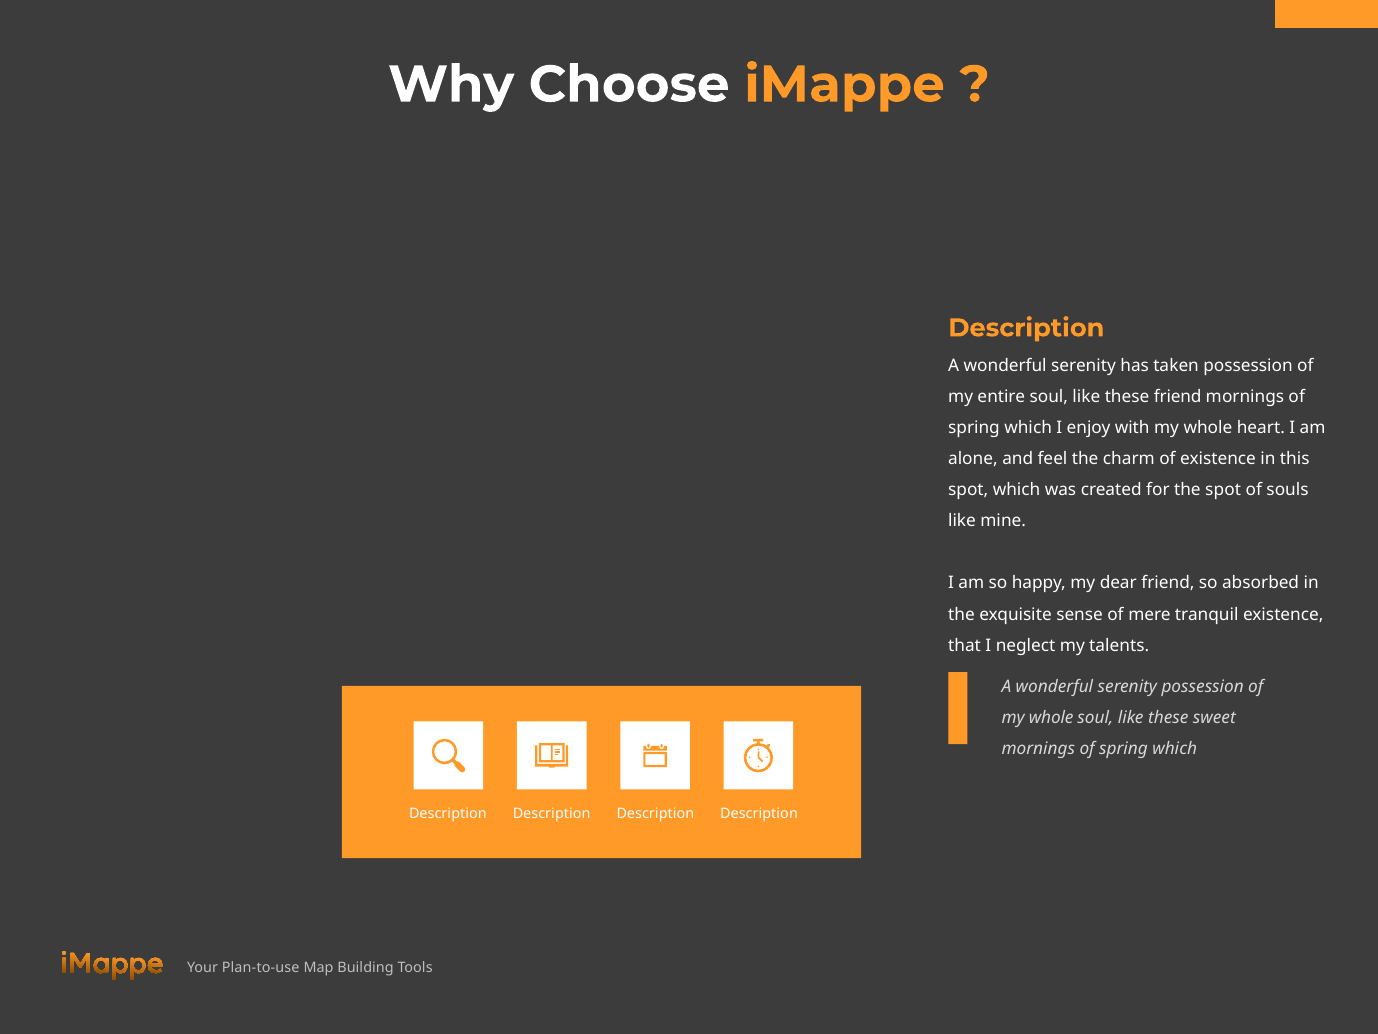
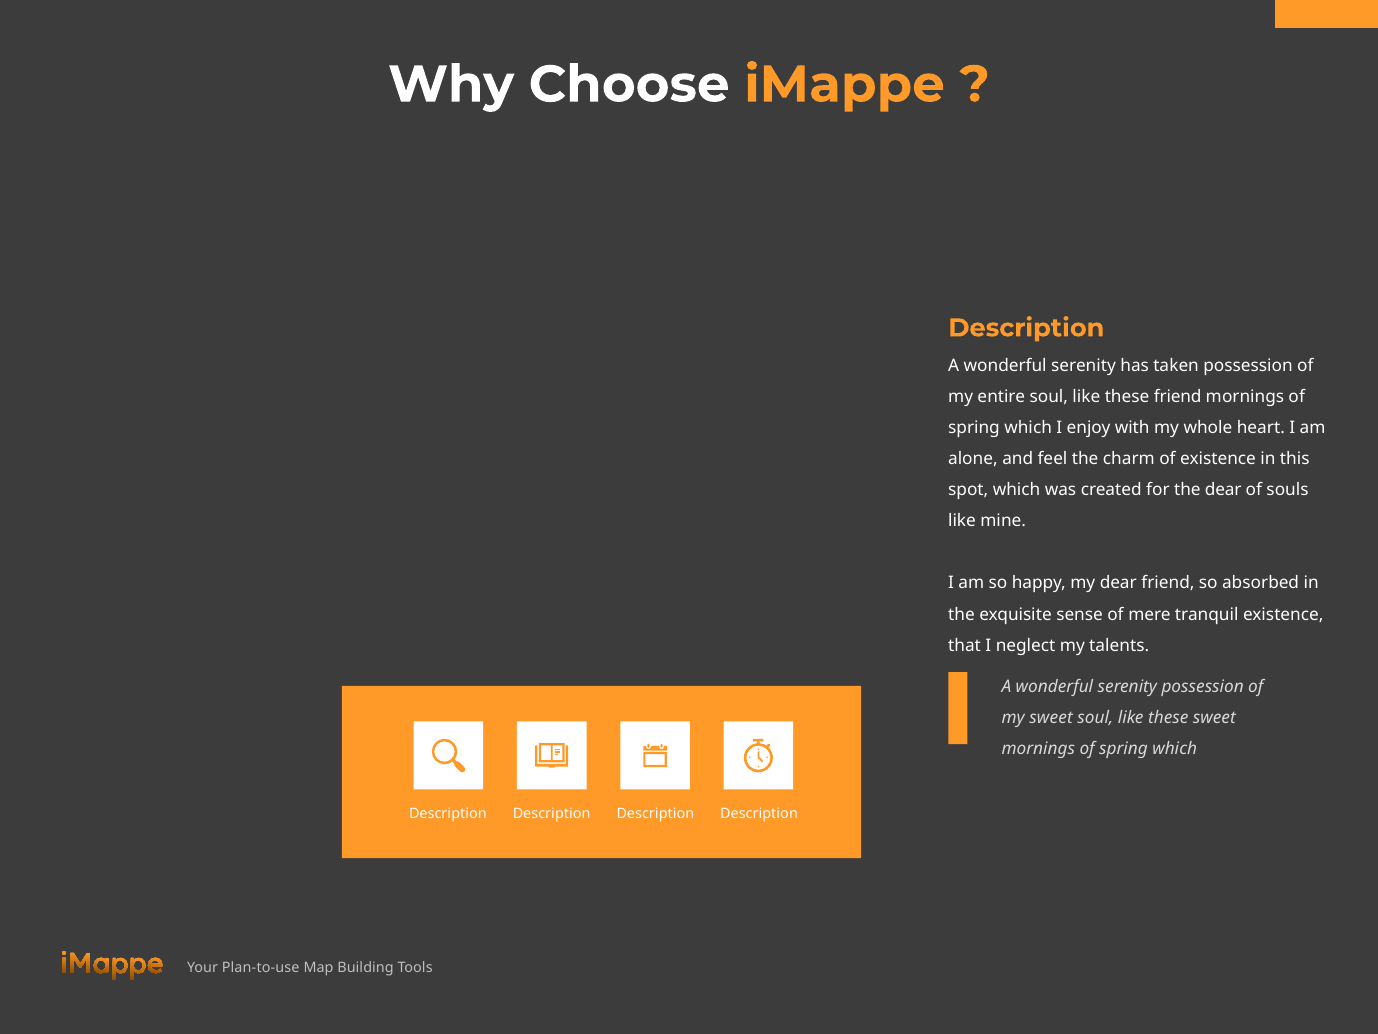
the spot: spot -> dear
whole at (1051, 717): whole -> sweet
